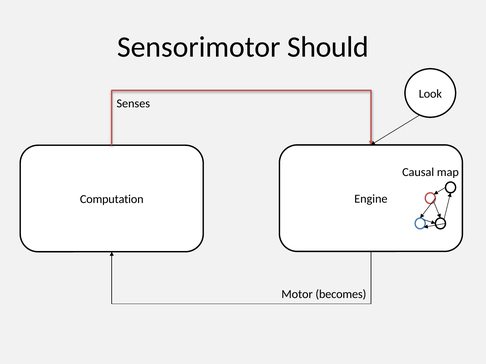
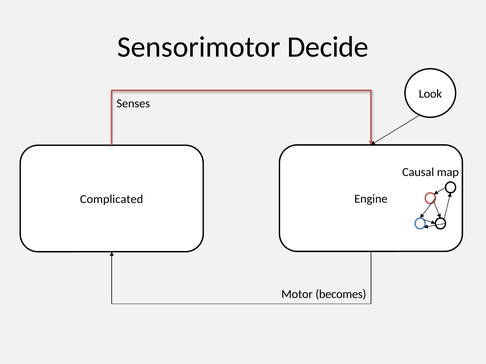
Should: Should -> Decide
Computation: Computation -> Complicated
